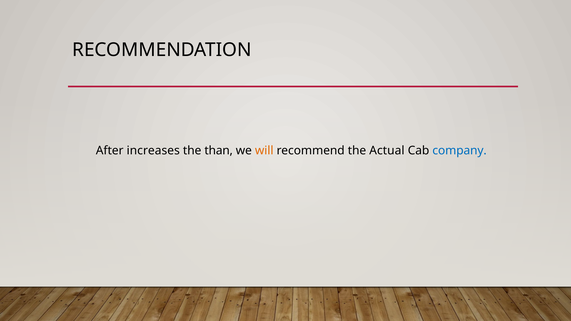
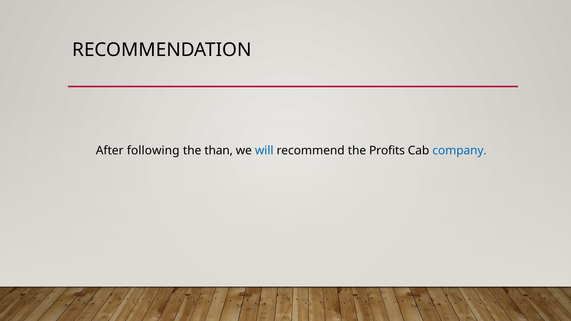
increases: increases -> following
will colour: orange -> blue
Actual: Actual -> Profits
